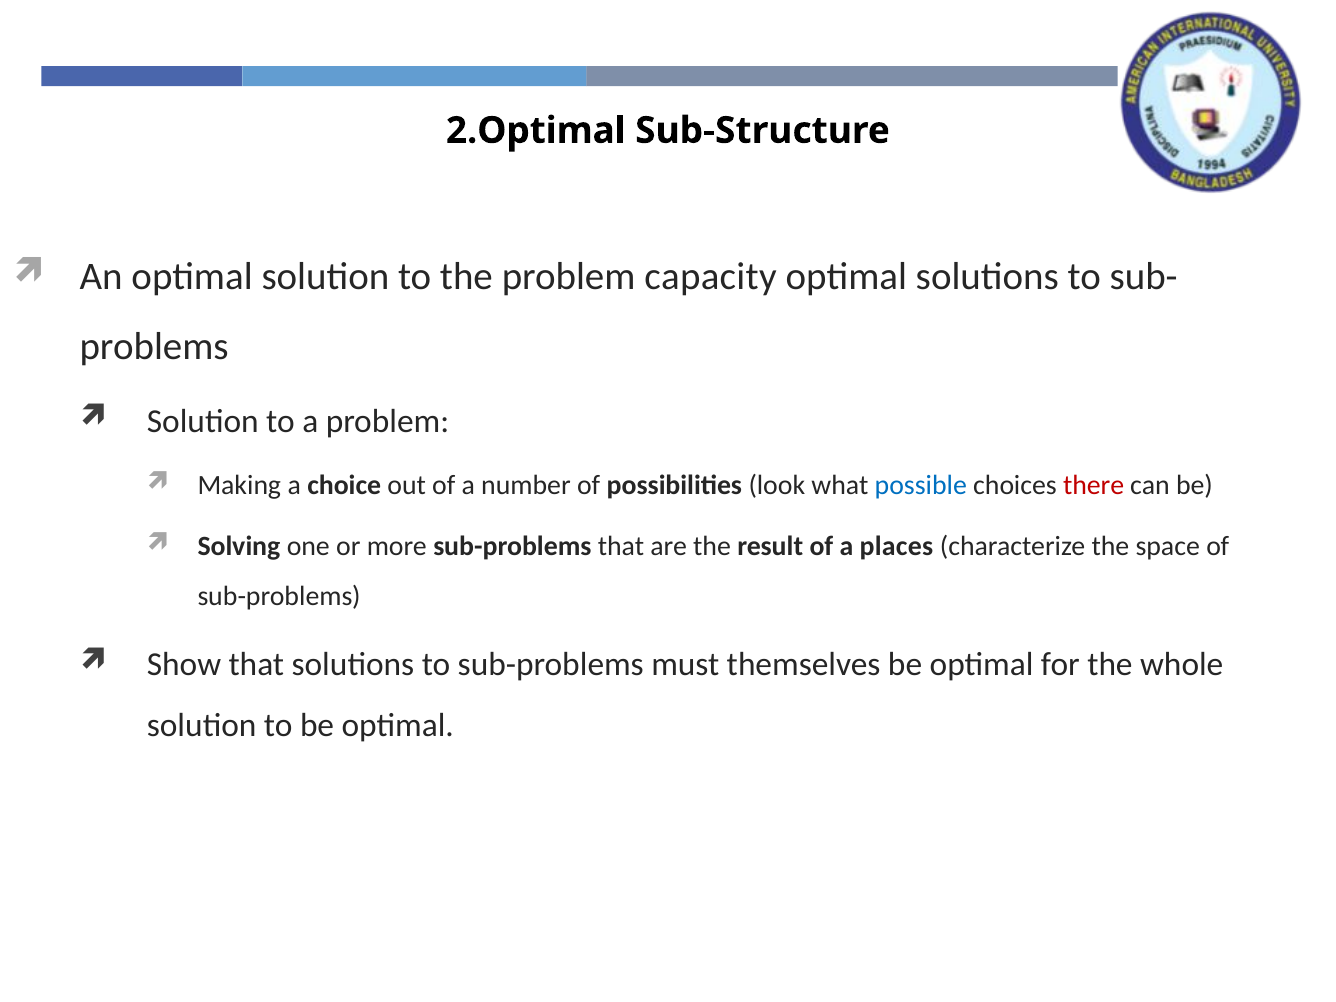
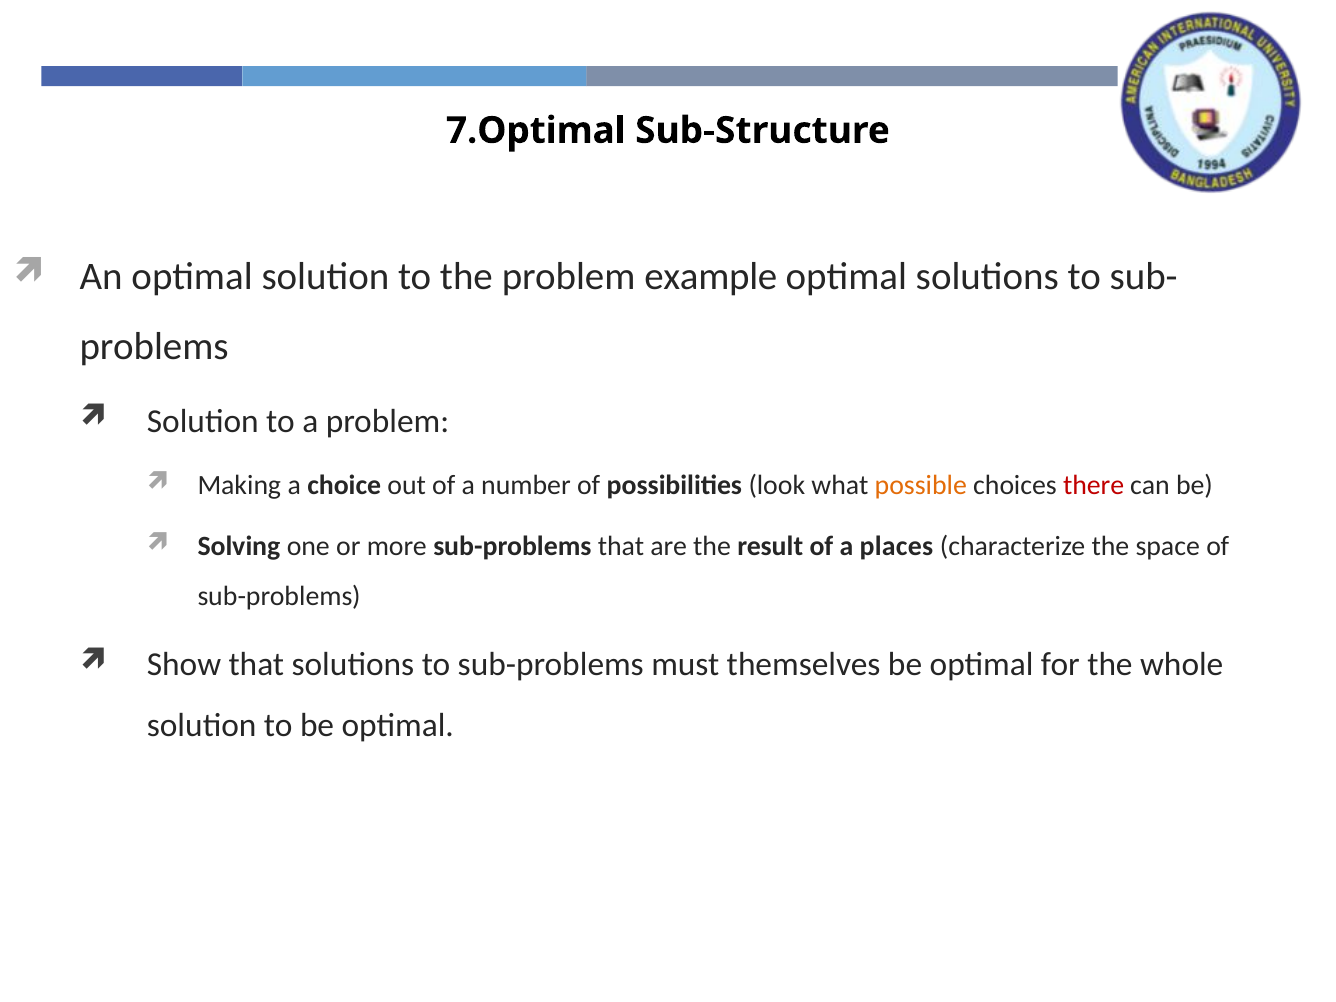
2.Optimal: 2.Optimal -> 7.Optimal
capacity: capacity -> example
possible colour: blue -> orange
